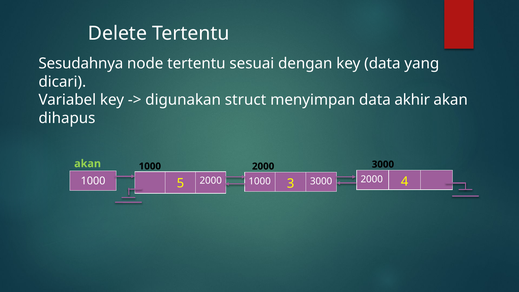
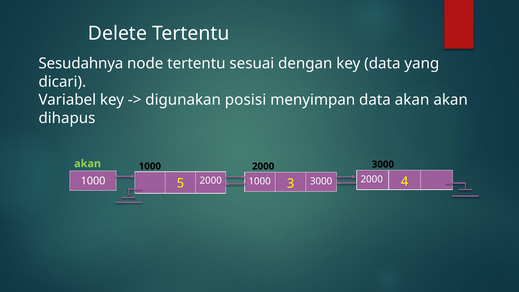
struct: struct -> posisi
data akhir: akhir -> akan
